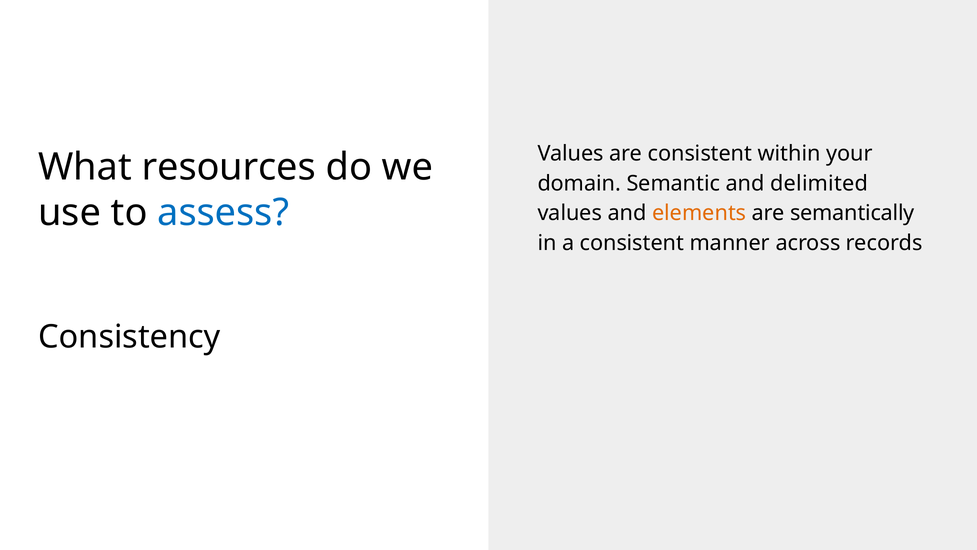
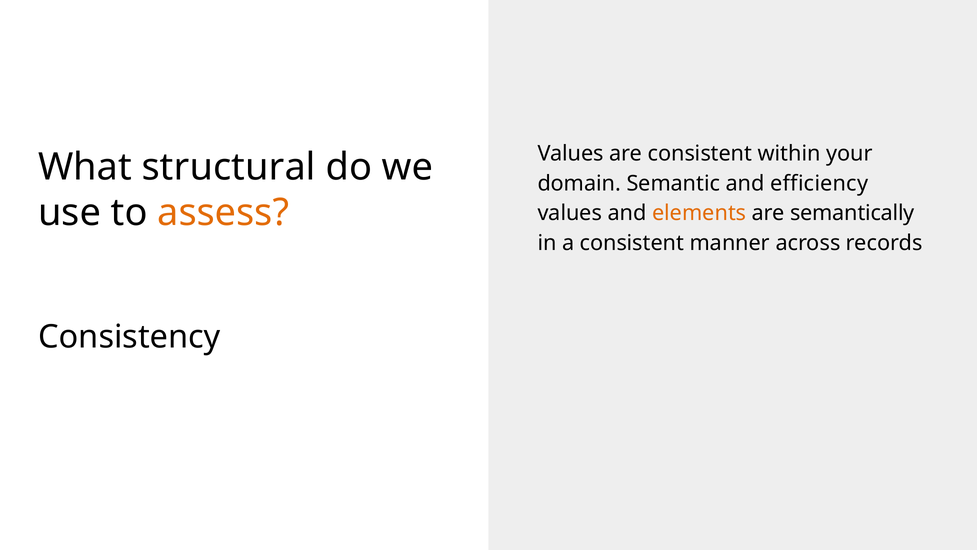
resources: resources -> structural
delimited: delimited -> efficiency
assess colour: blue -> orange
